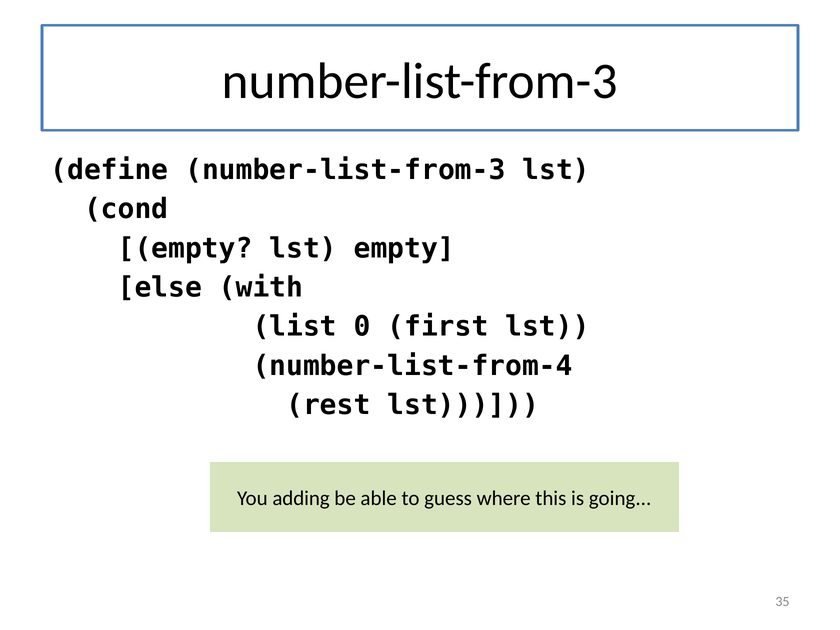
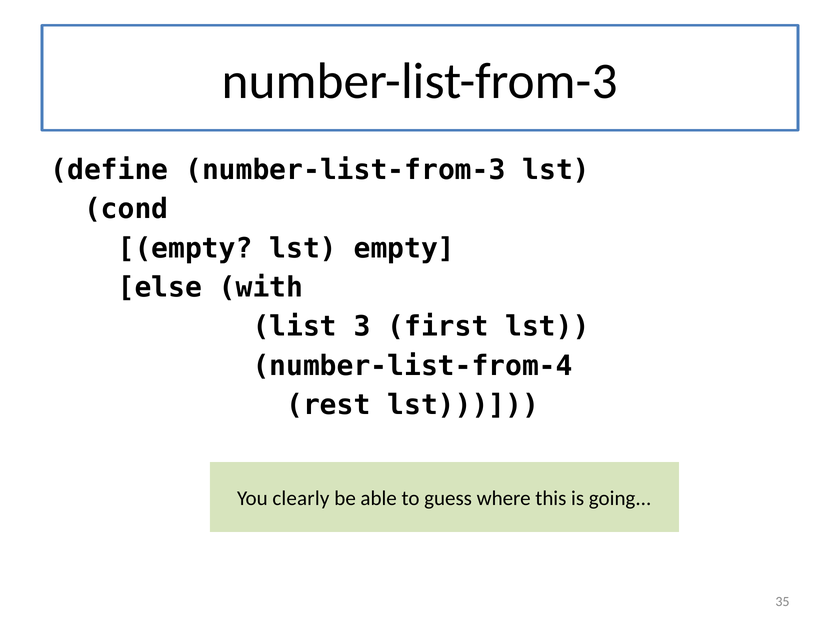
0: 0 -> 3
adding: adding -> clearly
